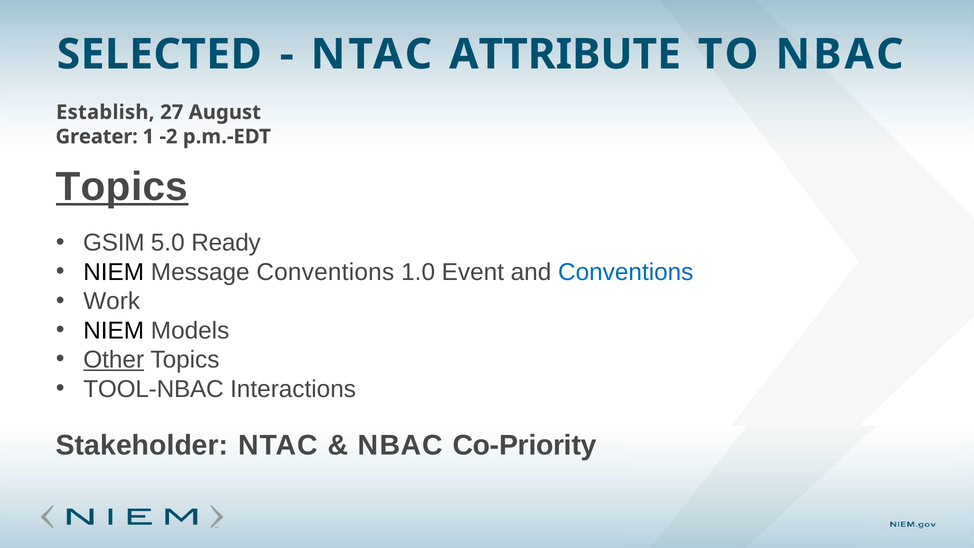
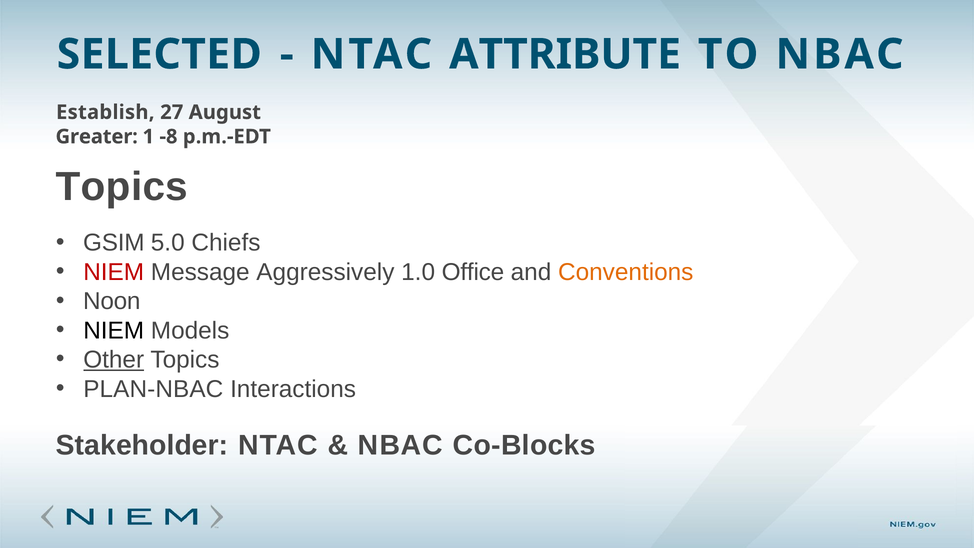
-2: -2 -> -8
Topics at (122, 187) underline: present -> none
Ready: Ready -> Chiefs
NIEM at (114, 272) colour: black -> red
Message Conventions: Conventions -> Aggressively
Event: Event -> Office
Conventions at (626, 272) colour: blue -> orange
Work: Work -> Noon
TOOL-NBAC: TOOL-NBAC -> PLAN-NBAC
Co-Priority: Co-Priority -> Co-Blocks
